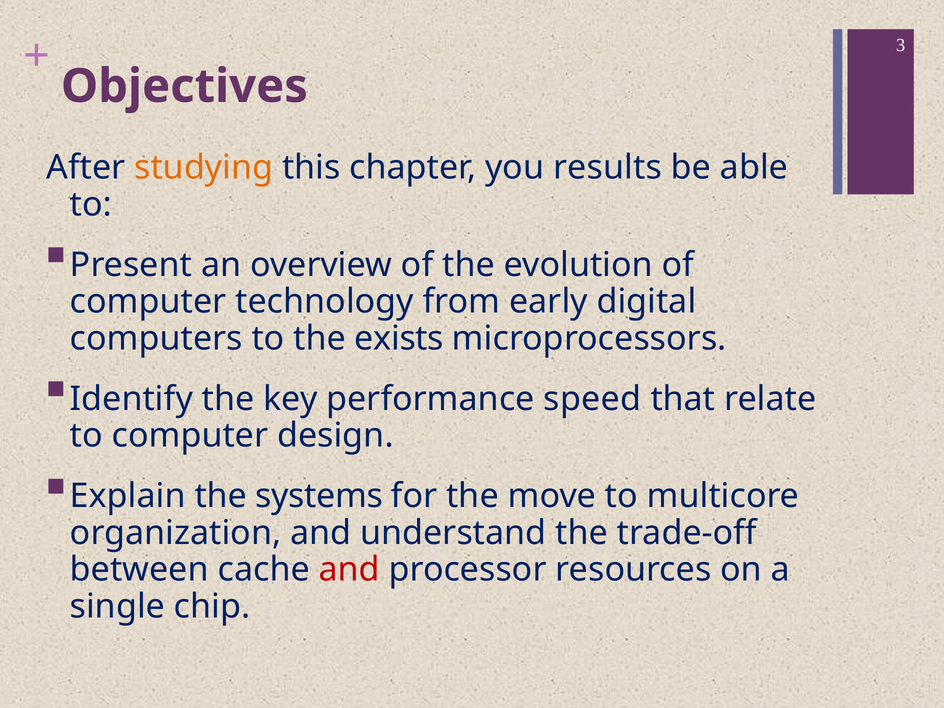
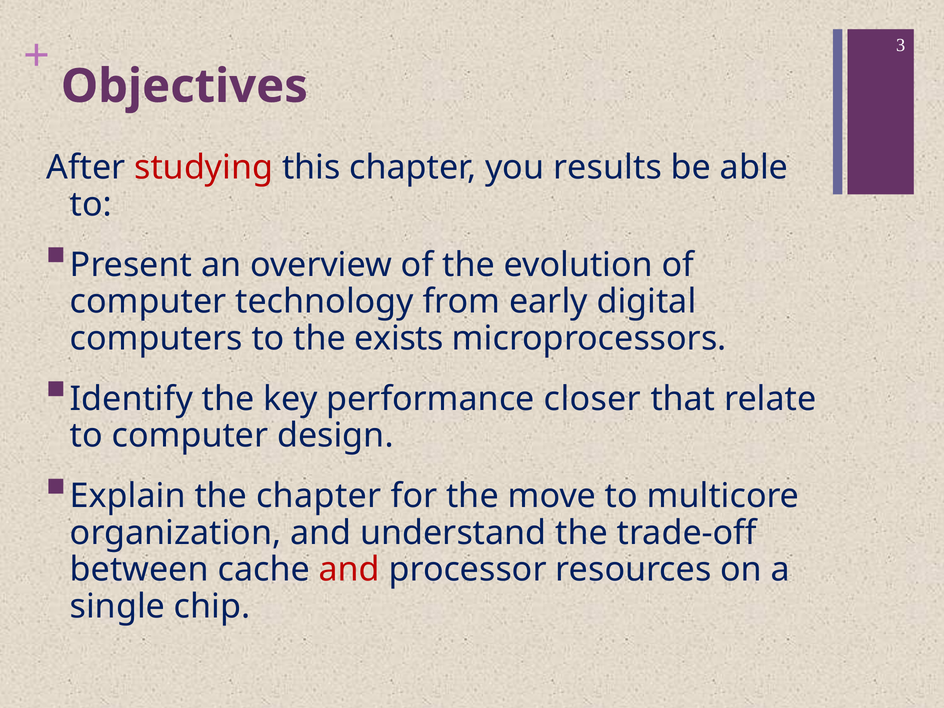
studying colour: orange -> red
speed: speed -> closer
the systems: systems -> chapter
